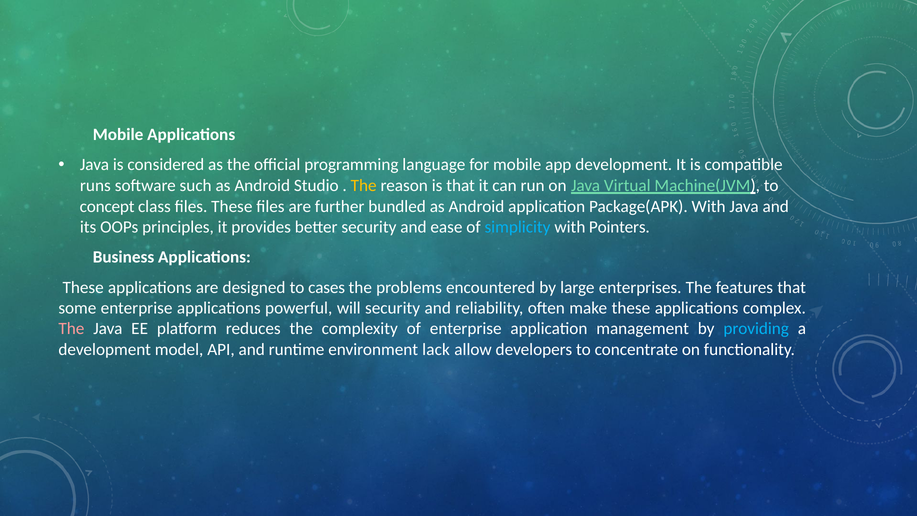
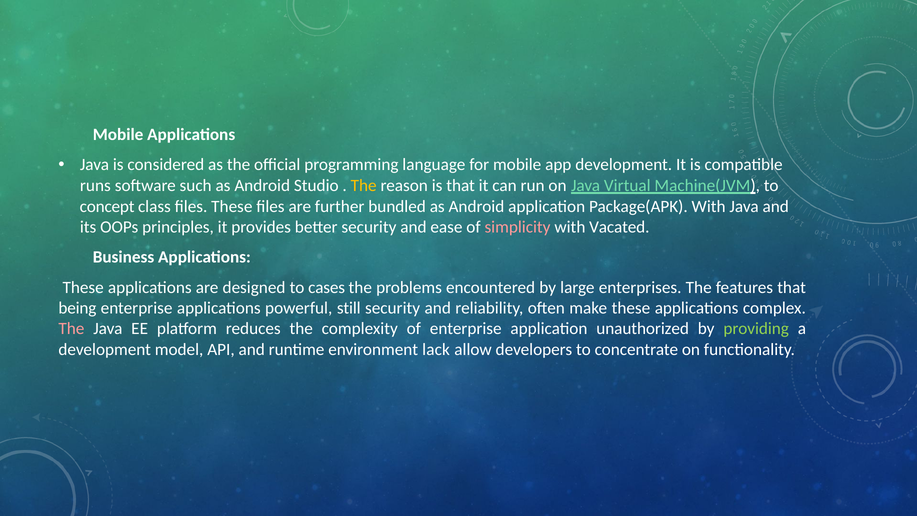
simplicity colour: light blue -> pink
Pointers: Pointers -> Vacated
some: some -> being
will: will -> still
management: management -> unauthorized
providing colour: light blue -> light green
